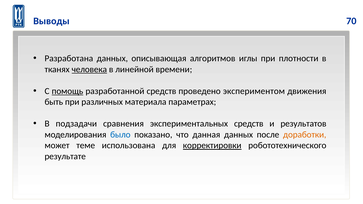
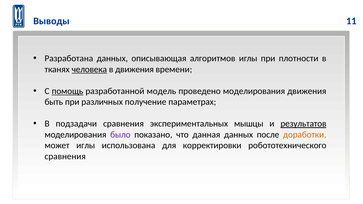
70: 70 -> 11
в линейной: линейной -> движения
разработанной средств: средств -> модель
проведено экспериментом: экспериментом -> моделирования
материала: материала -> получение
экспериментальных средств: средств -> мышцы
результатов underline: none -> present
было colour: blue -> purple
может теме: теме -> иглы
корректировки underline: present -> none
результате at (65, 156): результате -> сравнения
